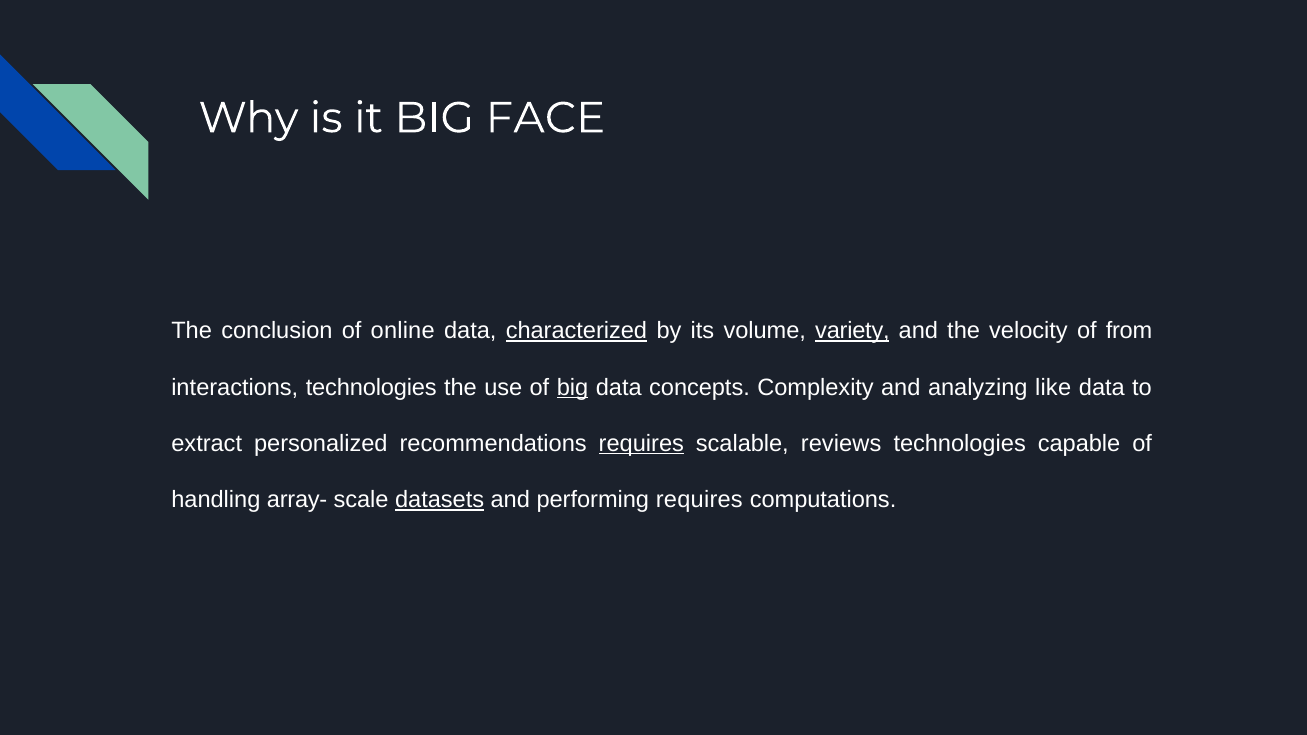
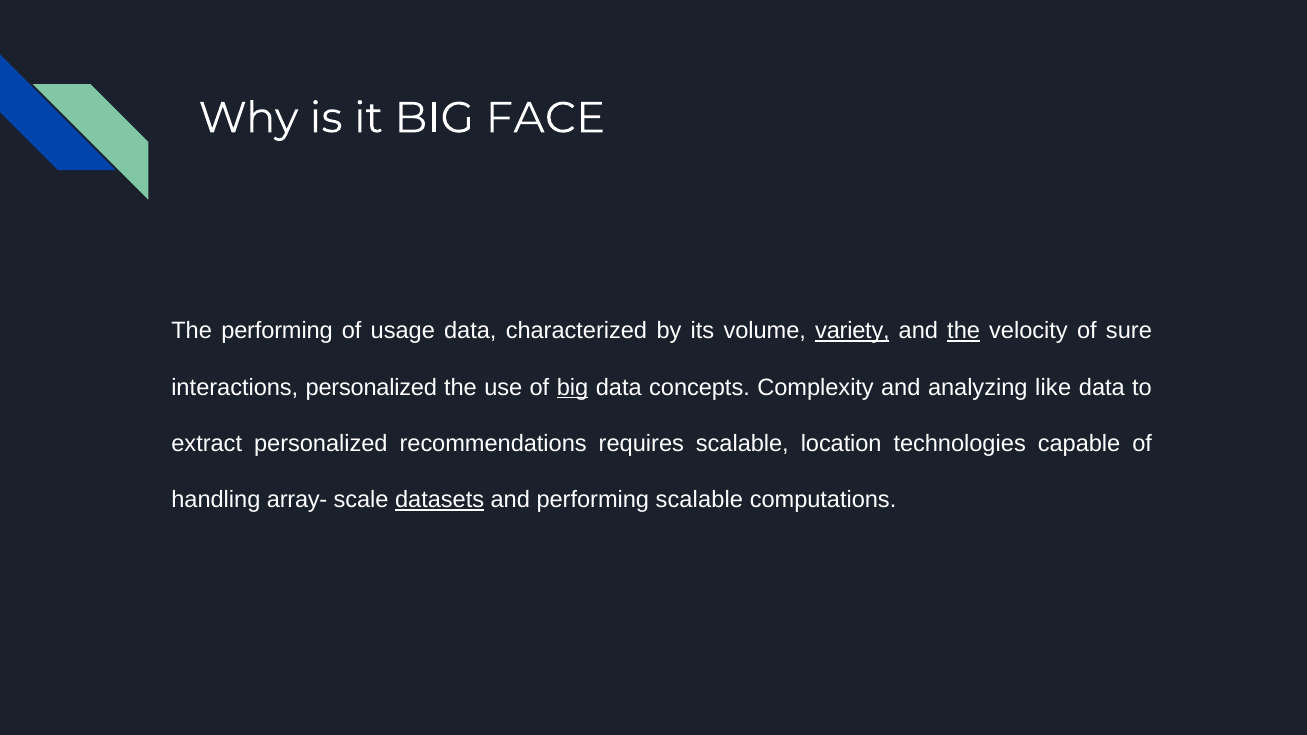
The conclusion: conclusion -> performing
online: online -> usage
characterized underline: present -> none
the at (964, 331) underline: none -> present
from: from -> sure
interactions technologies: technologies -> personalized
requires at (641, 444) underline: present -> none
reviews: reviews -> location
performing requires: requires -> scalable
